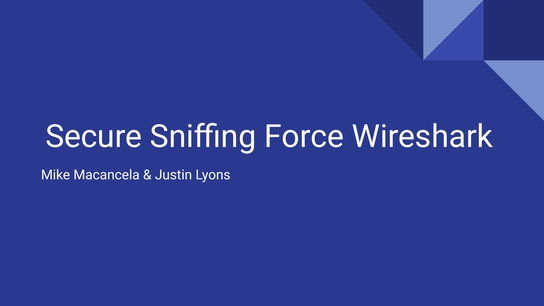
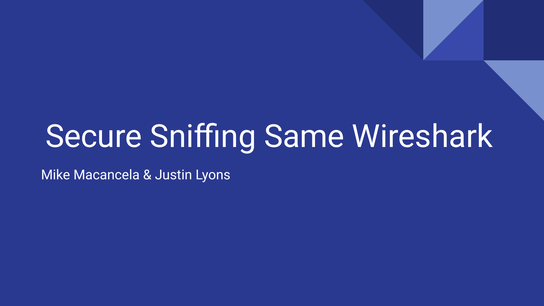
Force: Force -> Same
